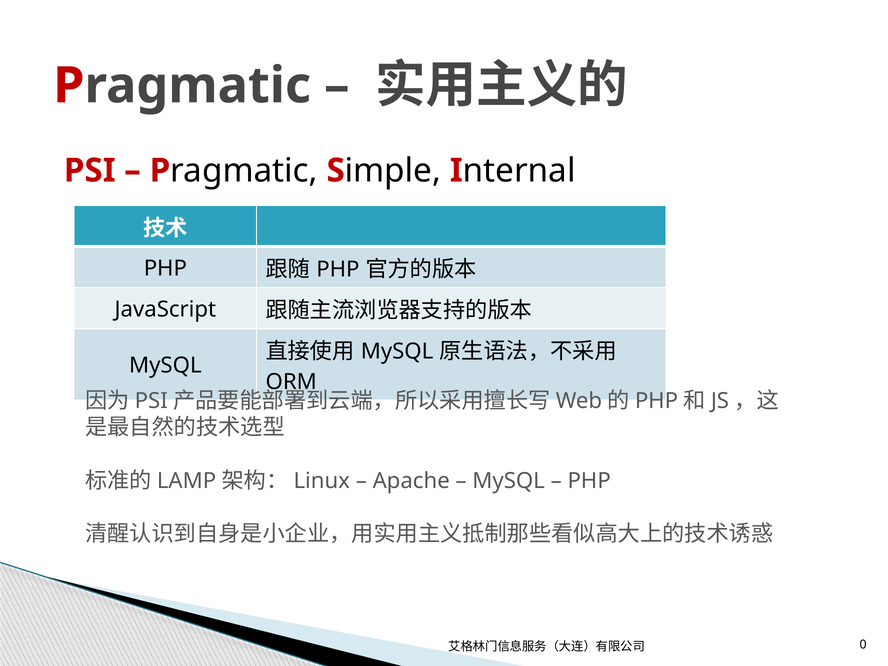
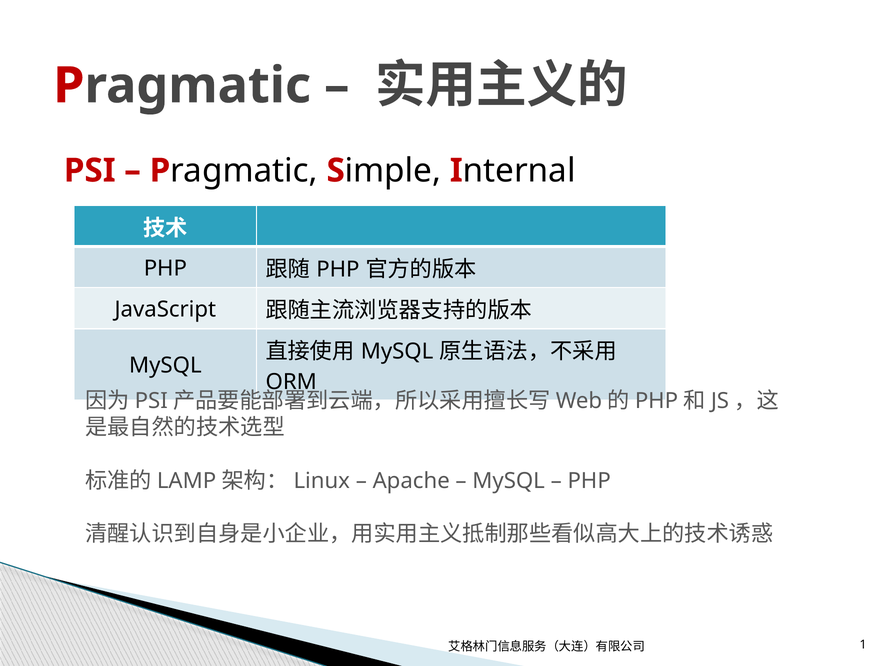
0: 0 -> 1
